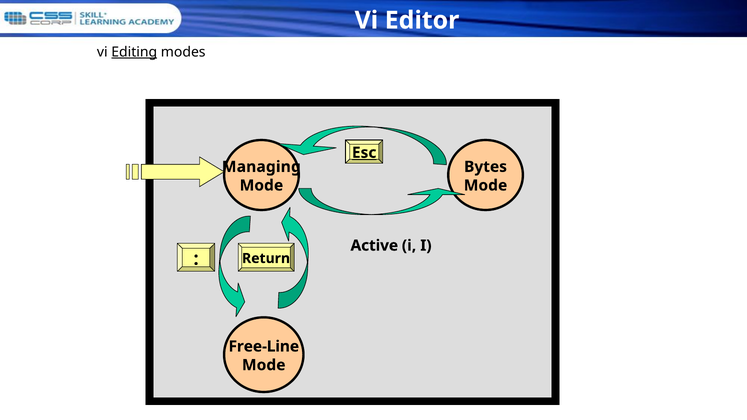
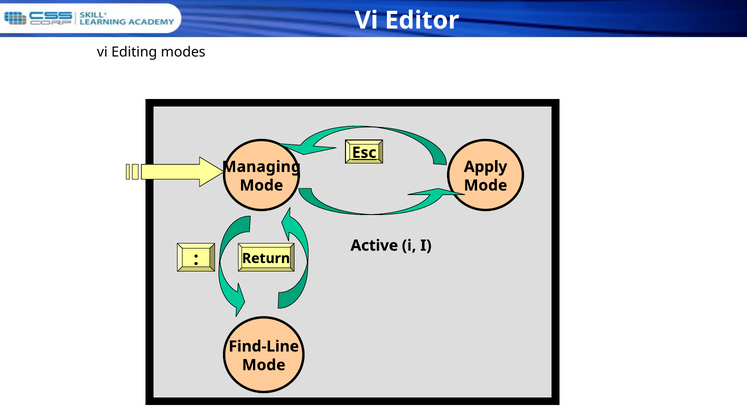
Editing underline: present -> none
Bytes: Bytes -> Apply
Free-Line: Free-Line -> Find-Line
